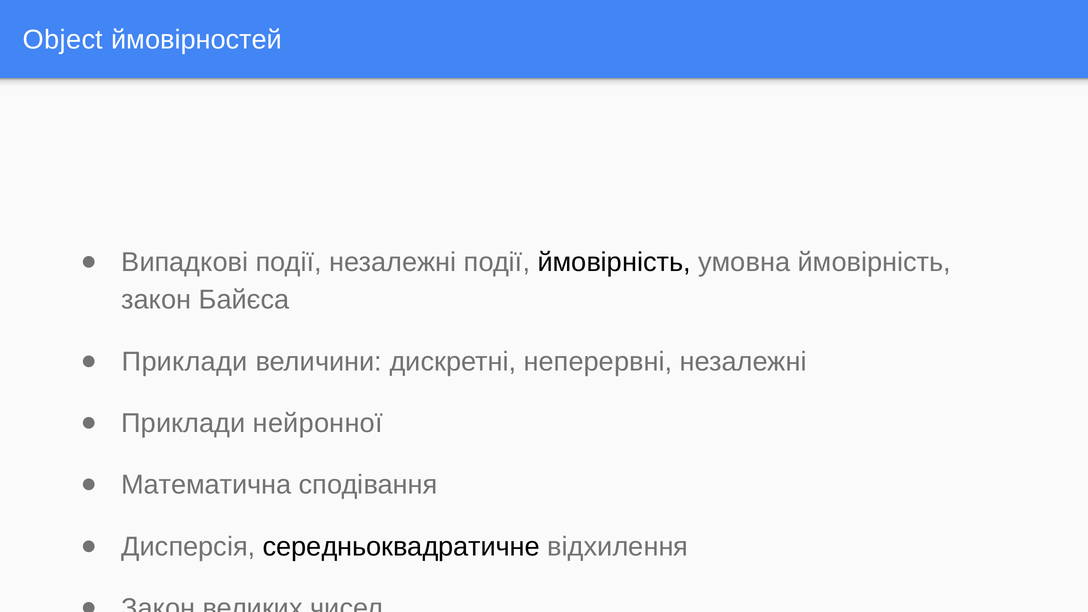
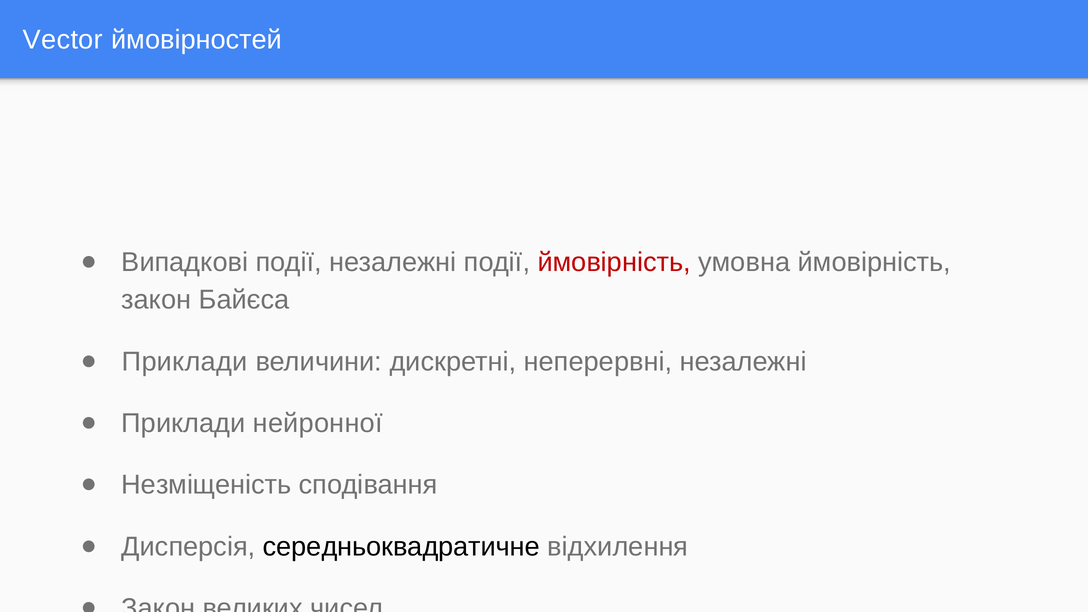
Object: Object -> Vector
ймовірність at (614, 262) colour: black -> red
Математична: Математична -> Незміщеність
